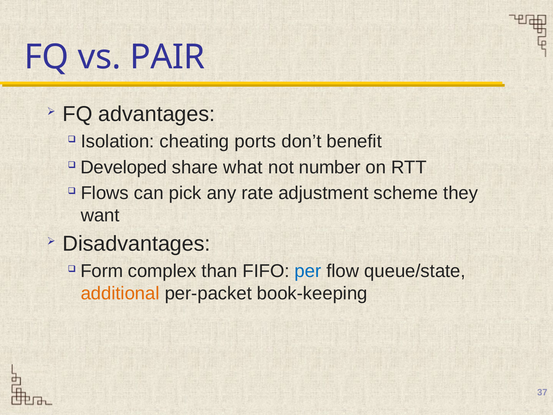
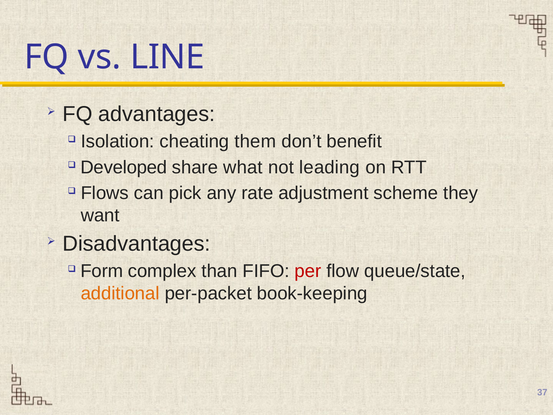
PAIR: PAIR -> LINE
ports: ports -> them
number: number -> leading
per colour: blue -> red
